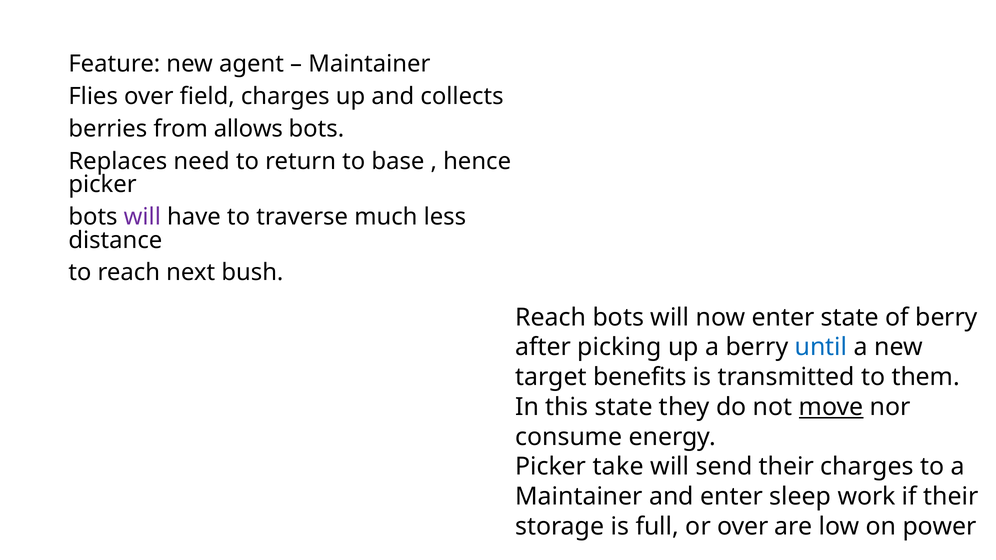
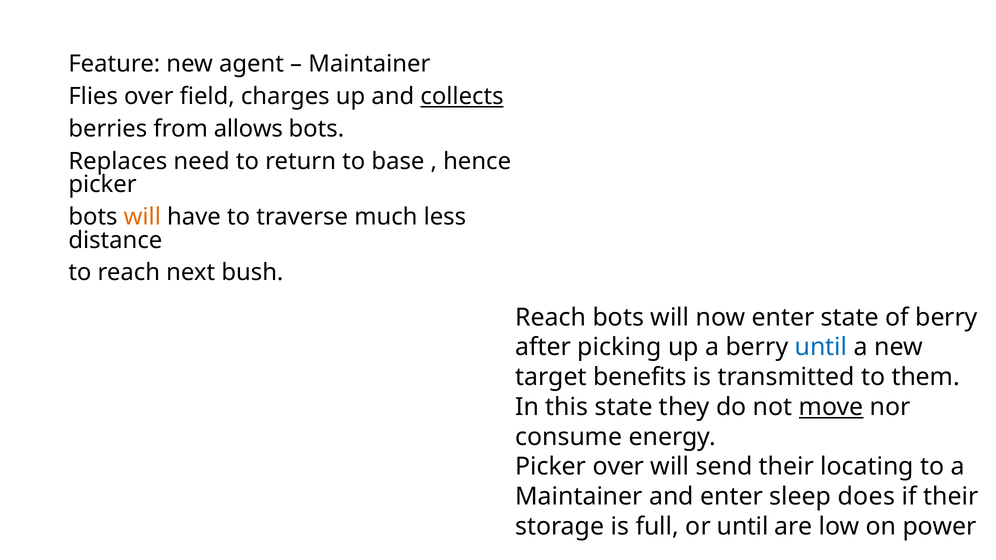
collects underline: none -> present
will at (142, 217) colour: purple -> orange
Picker take: take -> over
their charges: charges -> locating
work: work -> does
or over: over -> until
